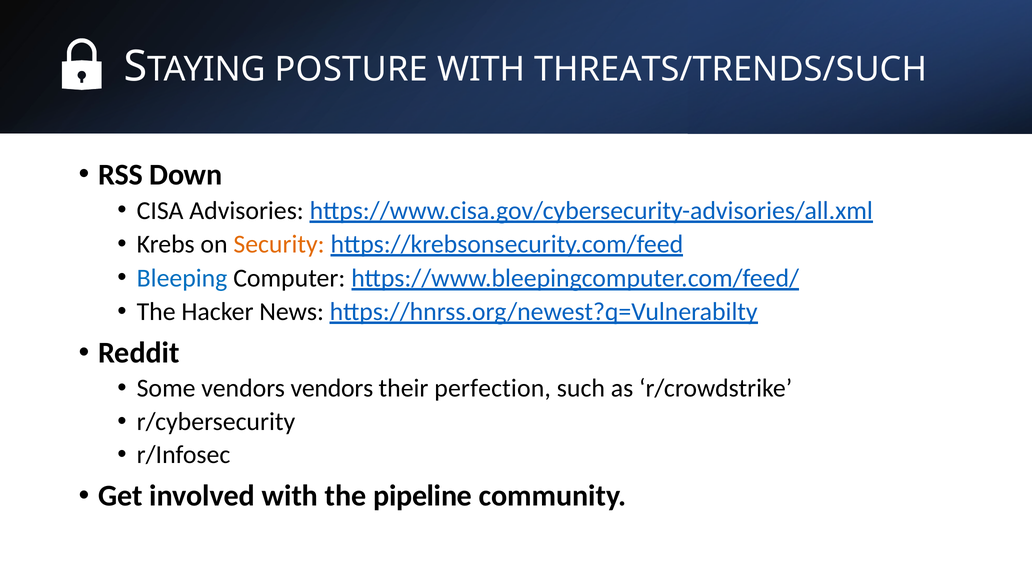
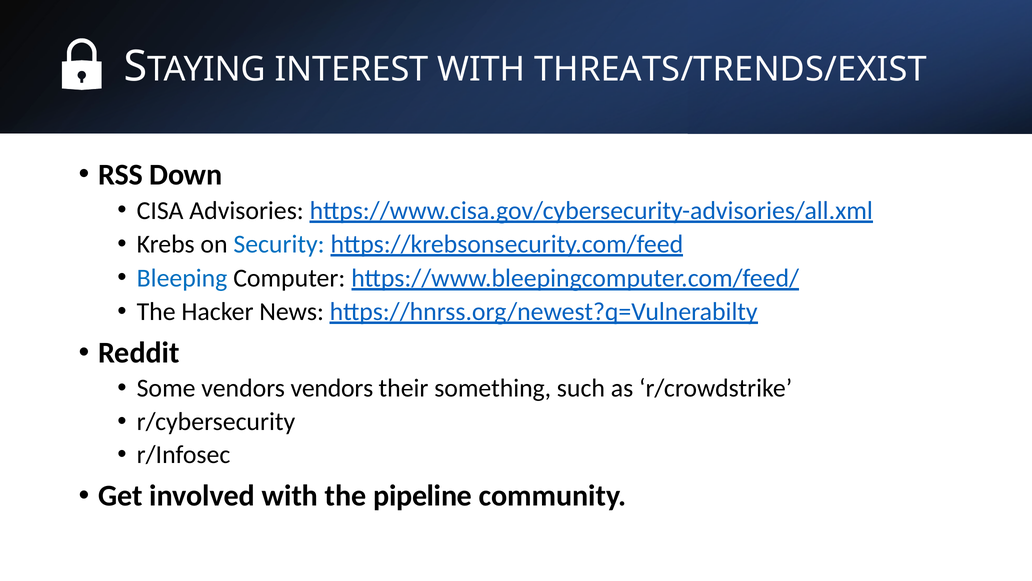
POSTURE: POSTURE -> INTEREST
THREATS/TRENDS/SUCH: THREATS/TRENDS/SUCH -> THREATS/TRENDS/EXIST
Security colour: orange -> blue
perfection: perfection -> something
